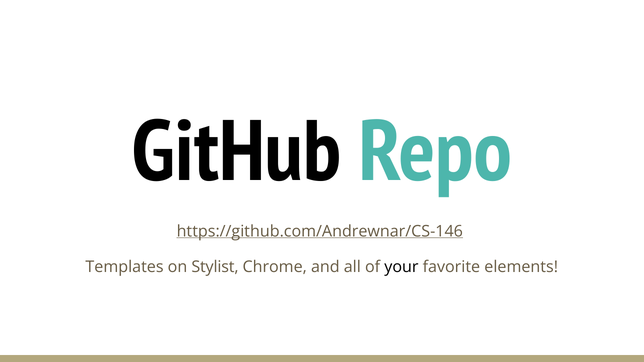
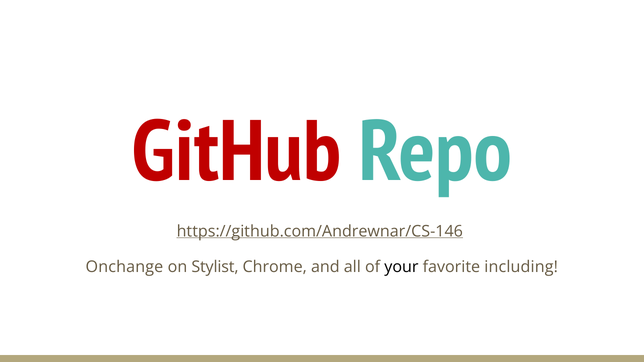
GitHub colour: black -> red
Templates: Templates -> Onchange
elements: elements -> including
